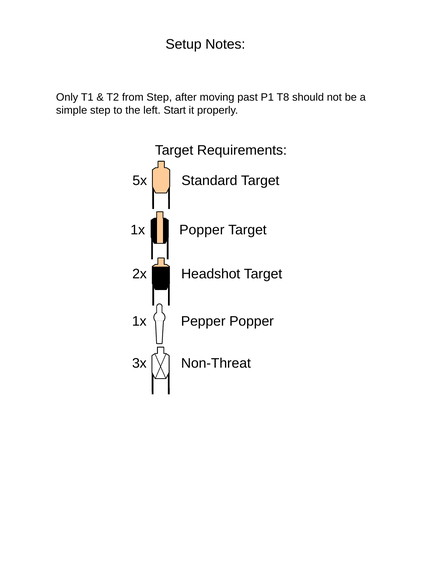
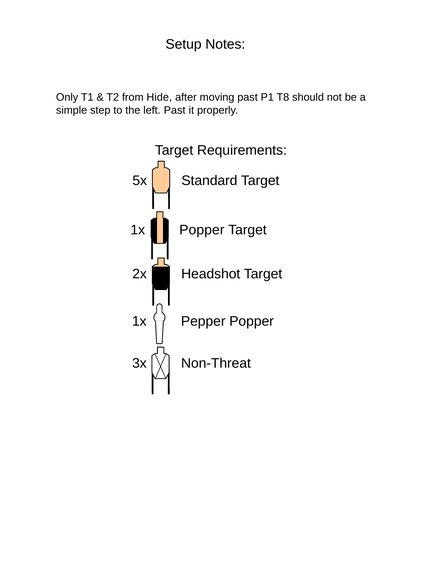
from Step: Step -> Hide
left Start: Start -> Past
